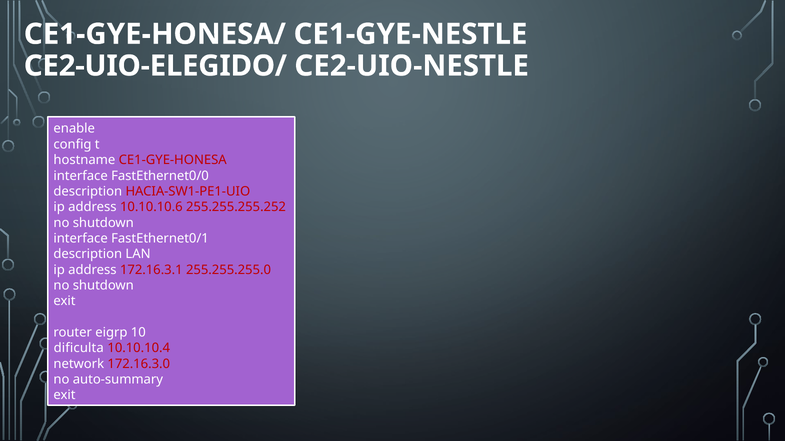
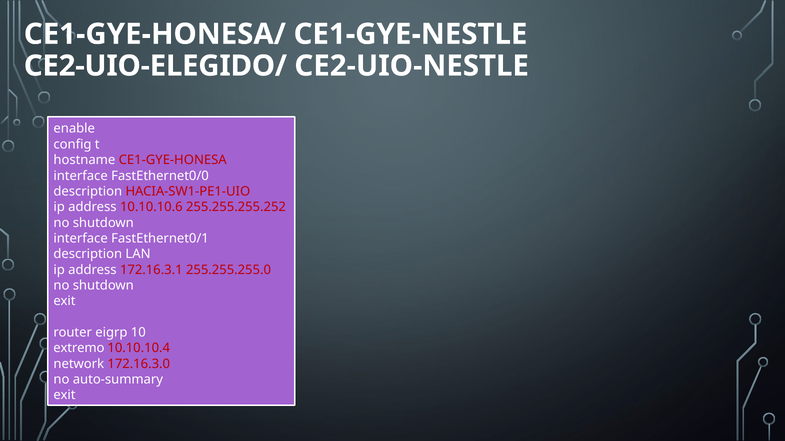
dificulta: dificulta -> extremo
